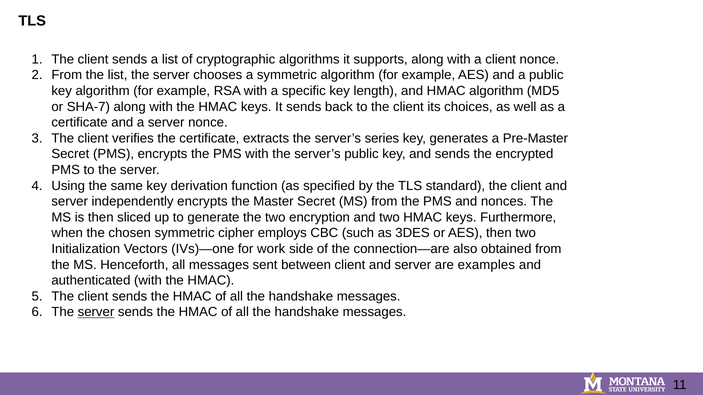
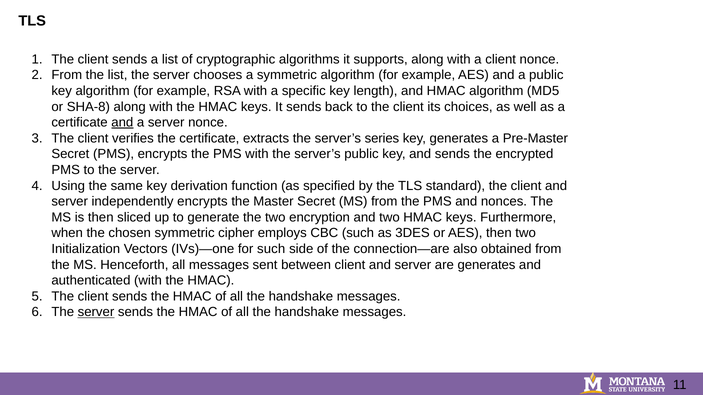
SHA-7: SHA-7 -> SHA-8
and at (122, 123) underline: none -> present
for work: work -> such
are examples: examples -> generates
